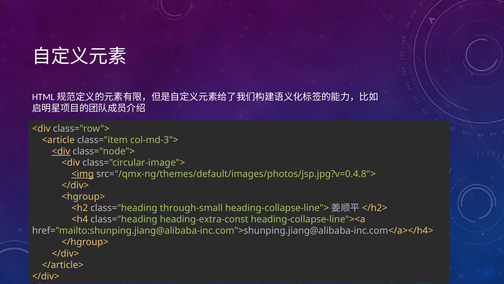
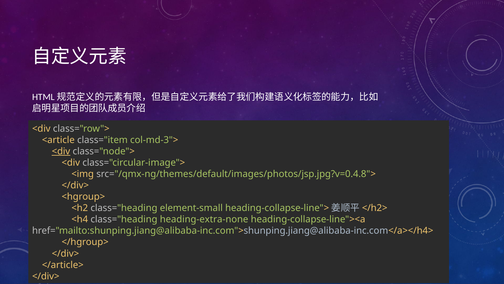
<img underline: present -> none
through-small: through-small -> element-small
heading-extra-const: heading-extra-const -> heading-extra-none
